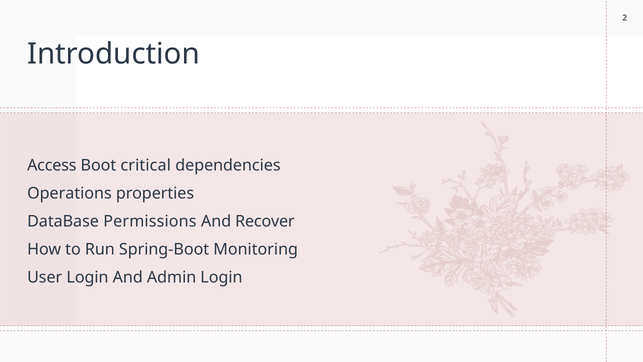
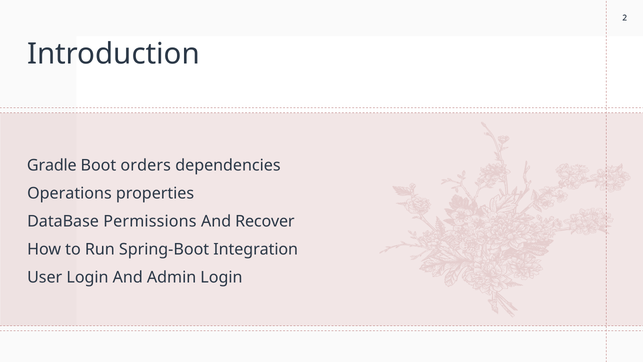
Access: Access -> Gradle
critical: critical -> orders
Monitoring: Monitoring -> Integration
